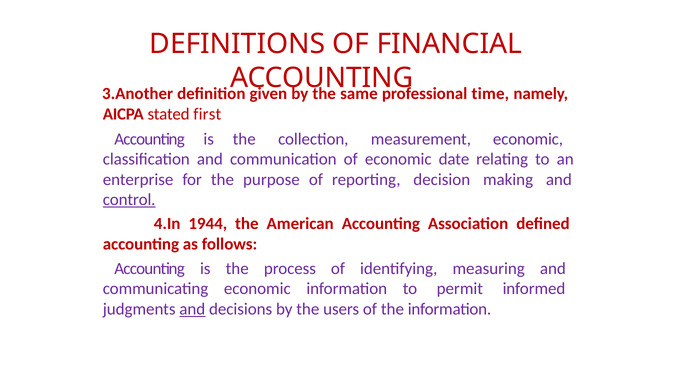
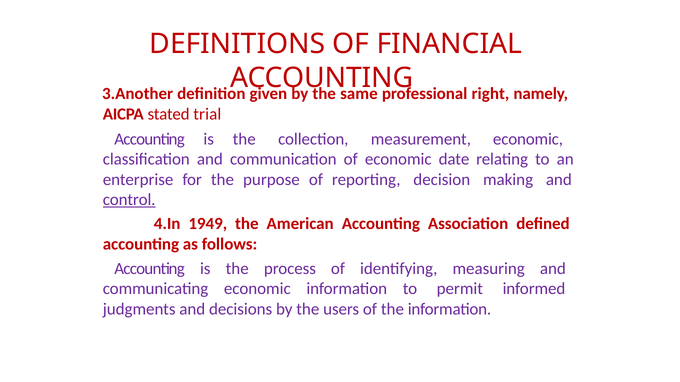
time: time -> right
first: first -> trial
1944: 1944 -> 1949
and at (192, 310) underline: present -> none
